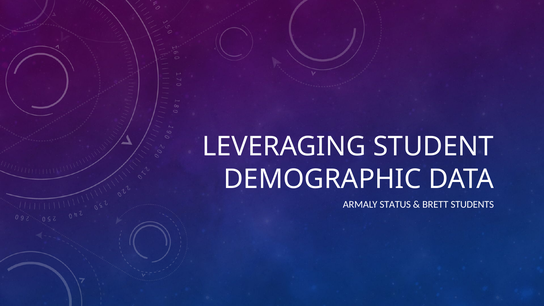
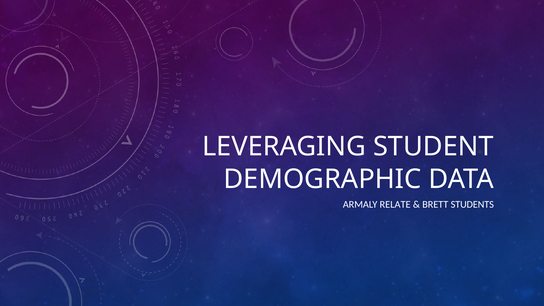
STATUS: STATUS -> RELATE
